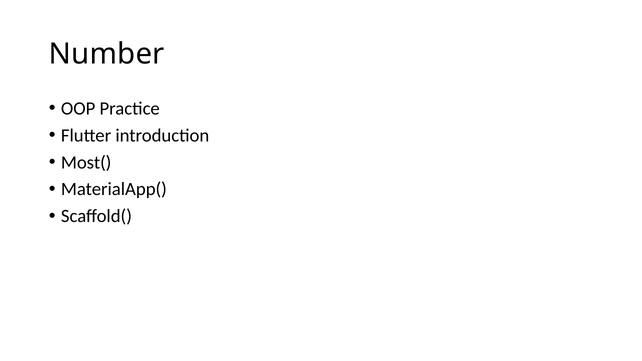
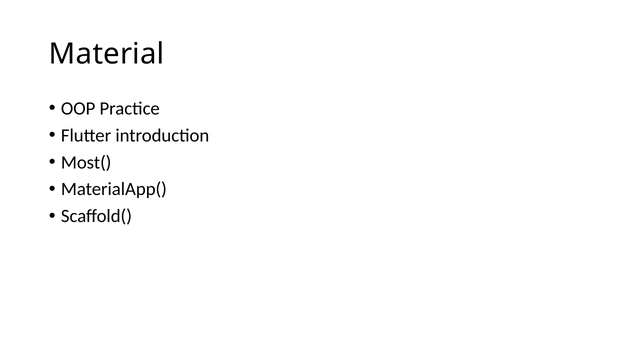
Number: Number -> Material
